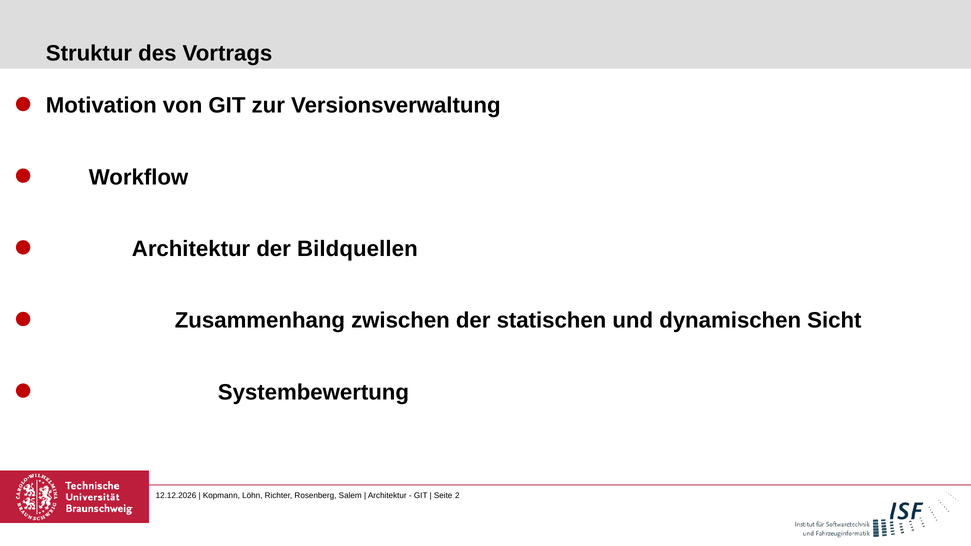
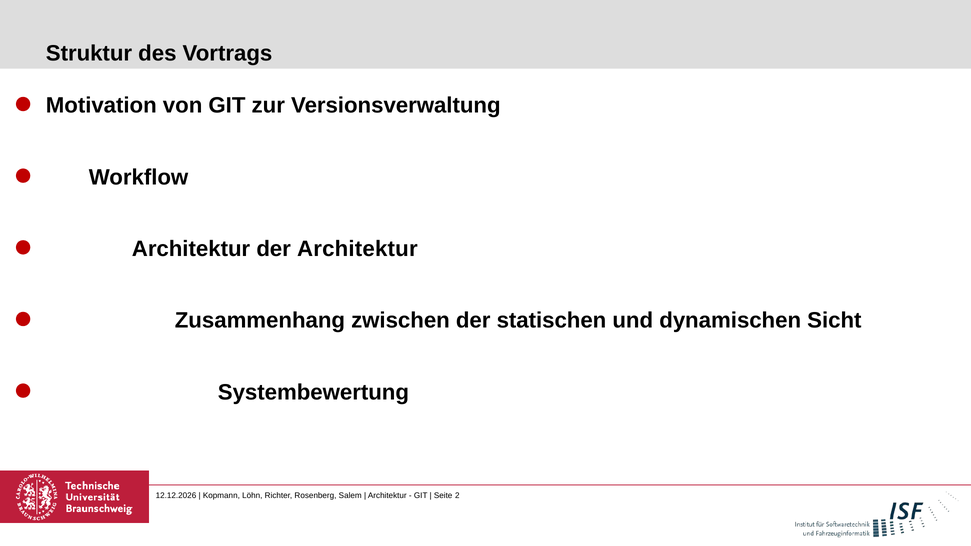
der Bildquellen: Bildquellen -> Architektur
